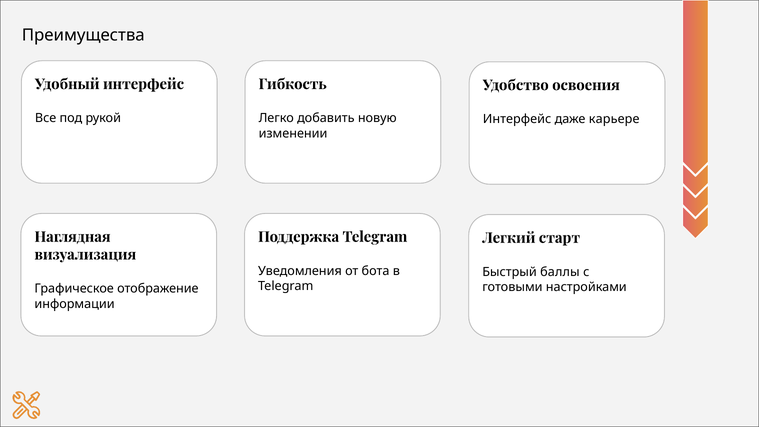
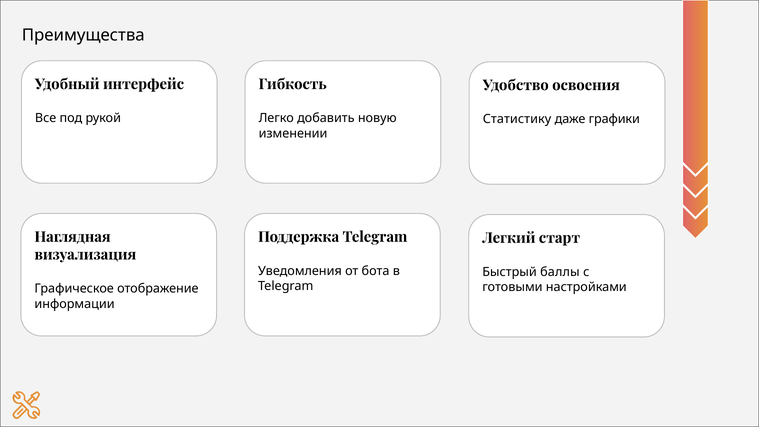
Интерфейс at (517, 119): Интерфейс -> Статистику
карьере: карьере -> графики
